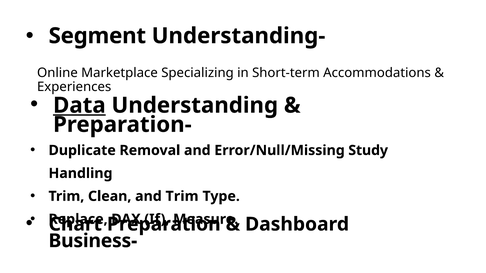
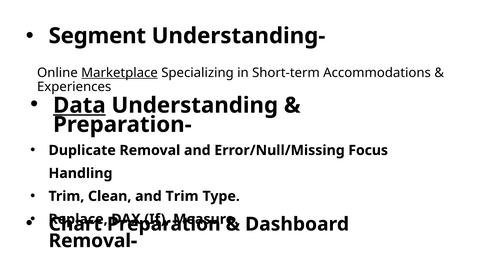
Marketplace underline: none -> present
Study: Study -> Focus
Business-: Business- -> Removal-
